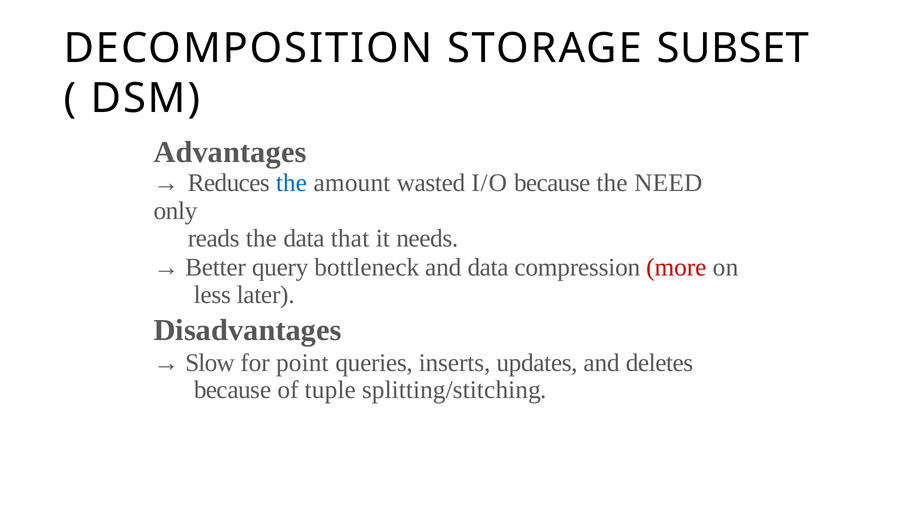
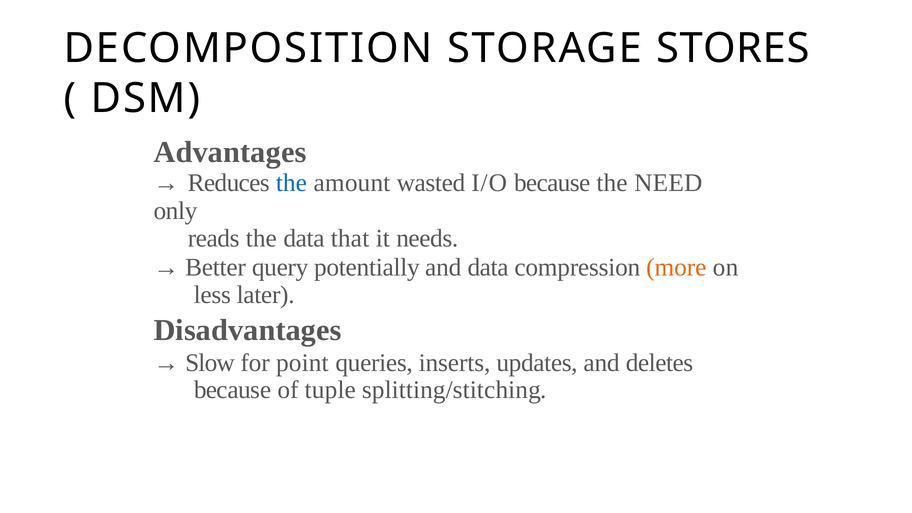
SUBSET: SUBSET -> STORES
bottleneck: bottleneck -> potentially
more colour: red -> orange
